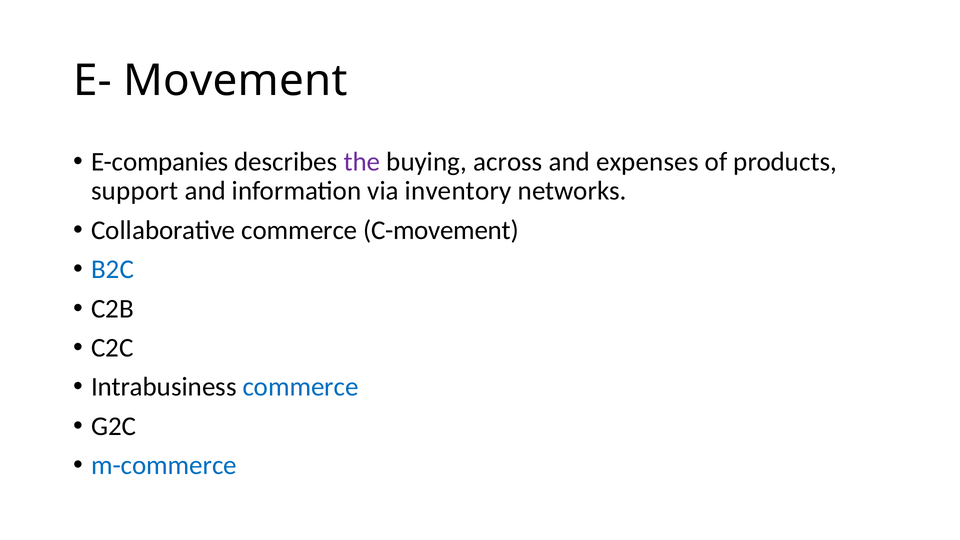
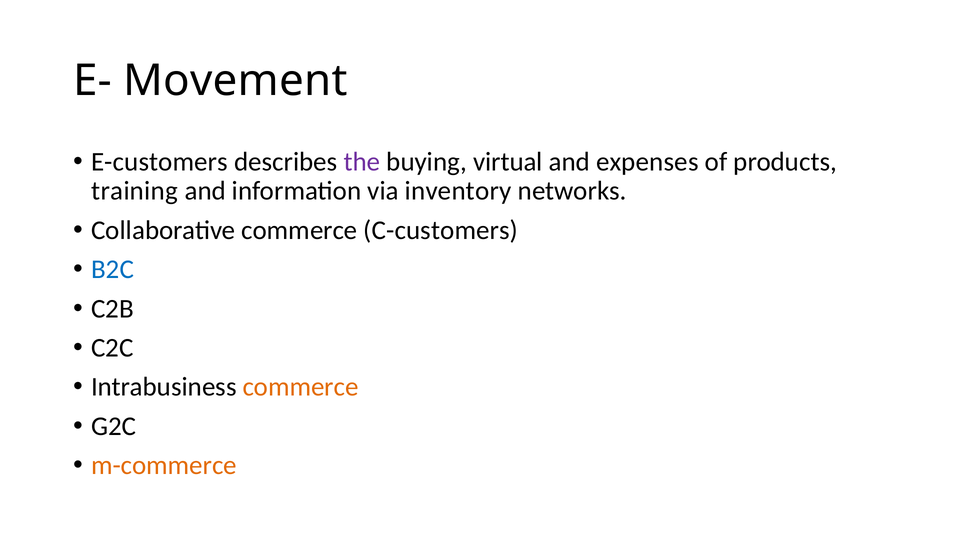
E-companies: E-companies -> E-customers
across: across -> virtual
support: support -> training
C-movement: C-movement -> C-customers
commerce at (301, 387) colour: blue -> orange
m-commerce colour: blue -> orange
